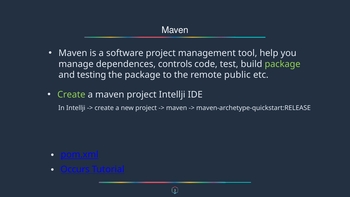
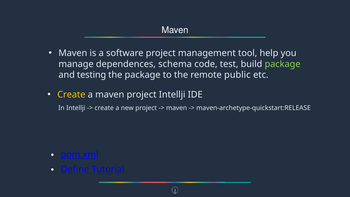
controls: controls -> schema
Create at (71, 95) colour: light green -> yellow
Occurs: Occurs -> Define
